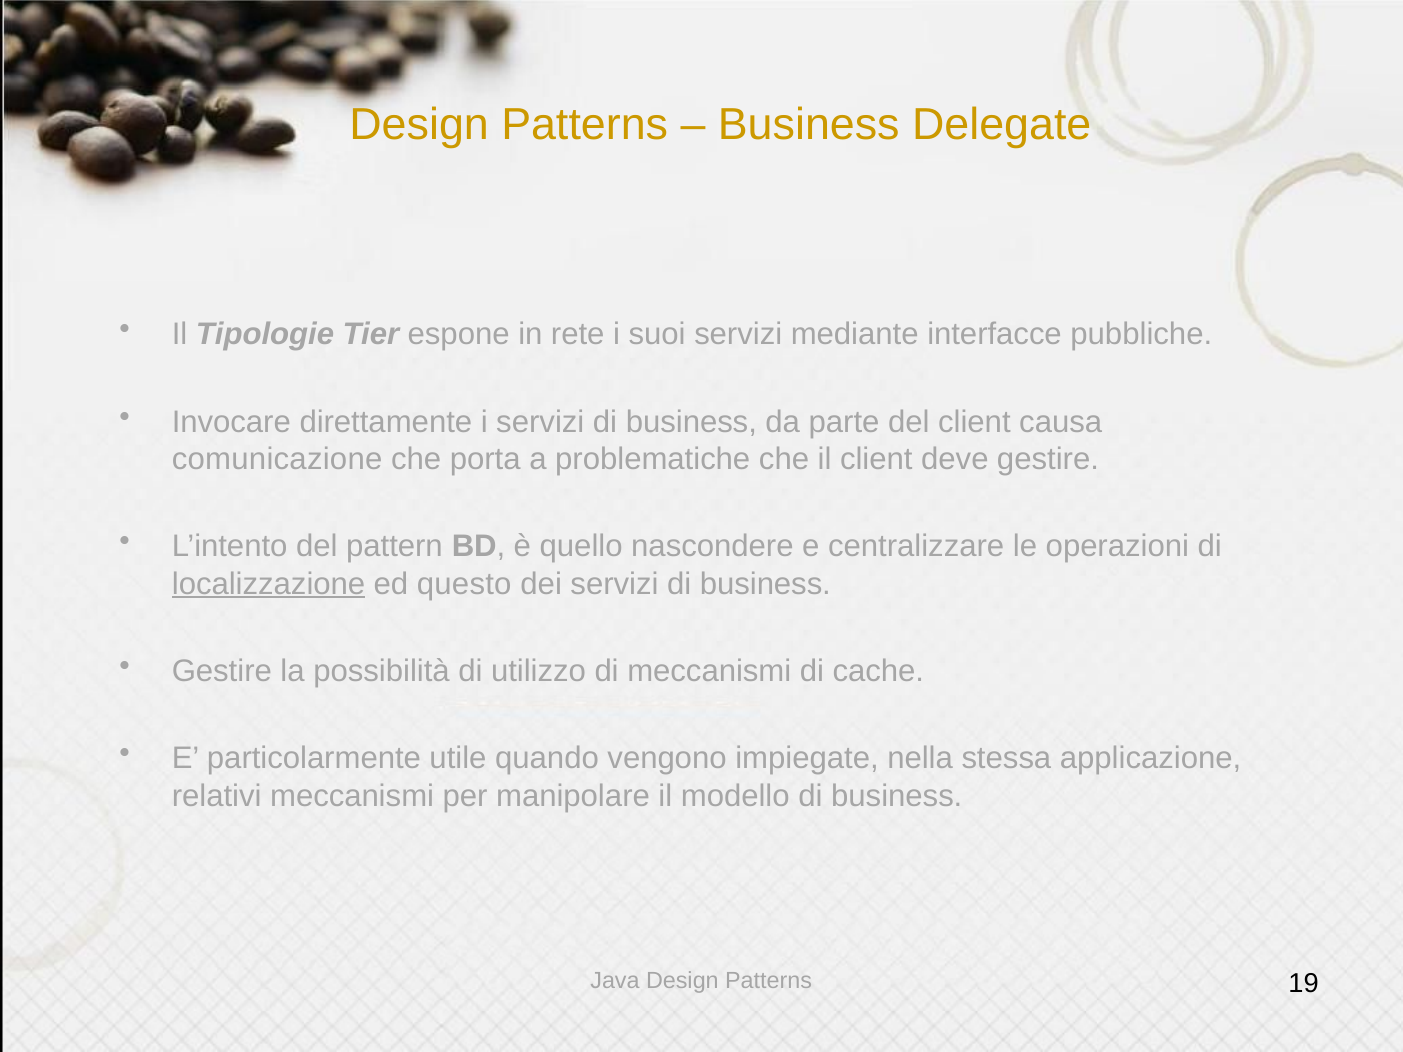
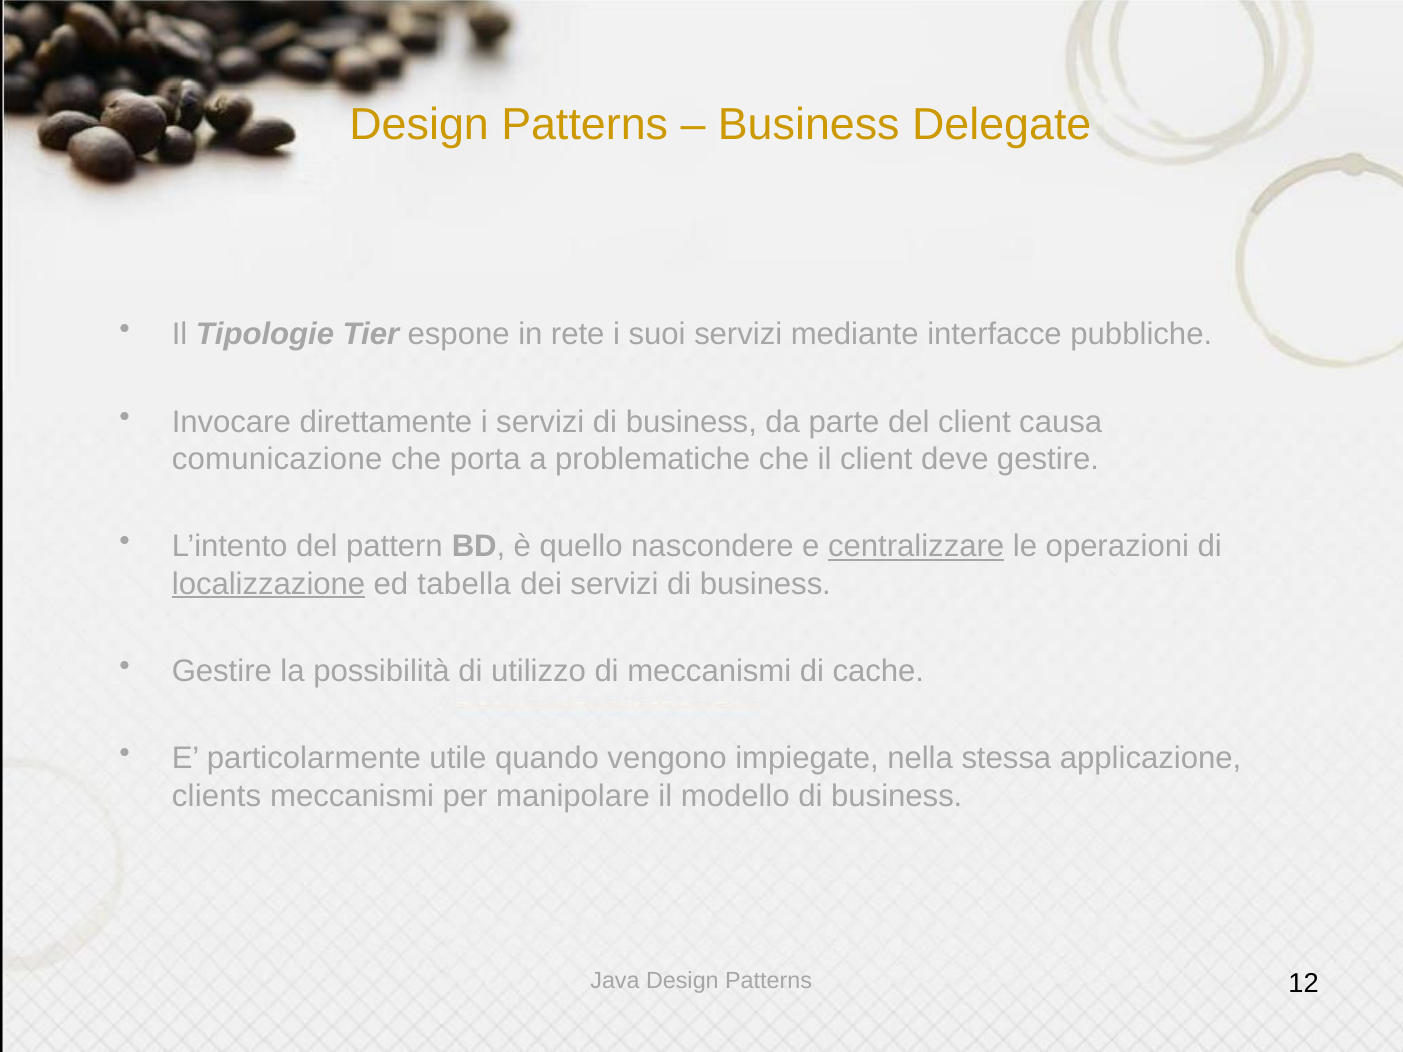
centralizzare underline: none -> present
questo: questo -> tabella
relativi: relativi -> clients
19: 19 -> 12
